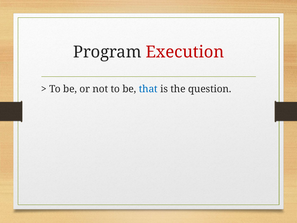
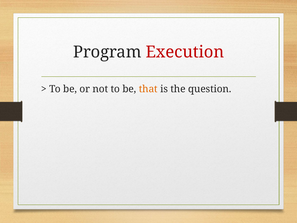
that colour: blue -> orange
